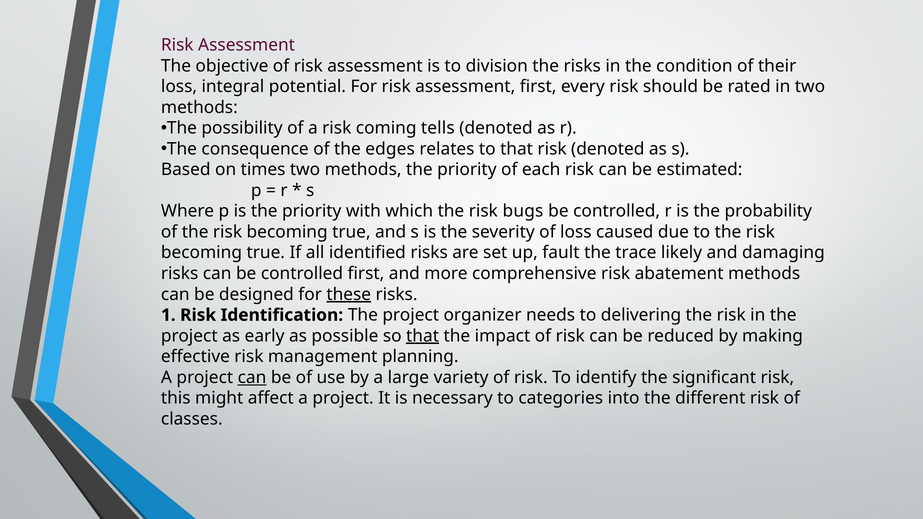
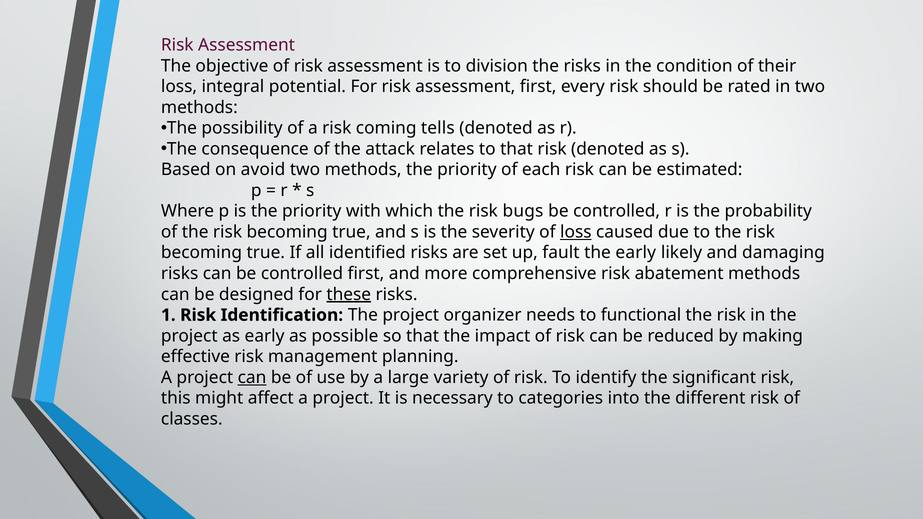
edges: edges -> attack
times: times -> avoid
loss at (576, 232) underline: none -> present
the trace: trace -> early
delivering: delivering -> functional
that at (423, 336) underline: present -> none
